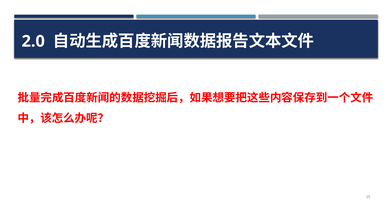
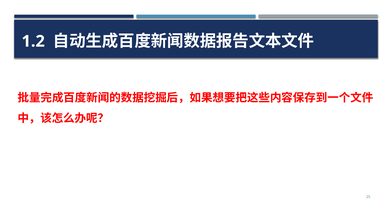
2.0: 2.0 -> 1.2
